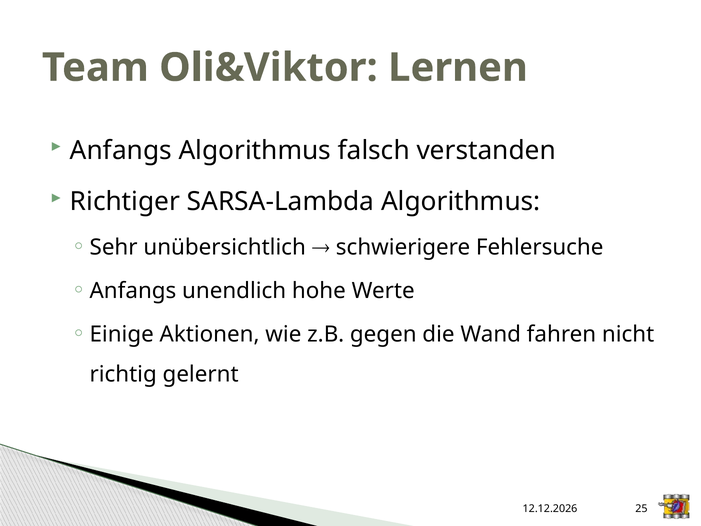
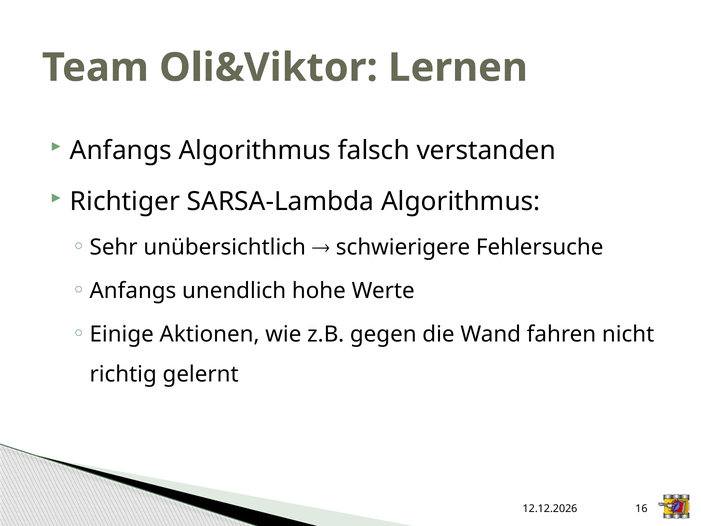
25: 25 -> 16
